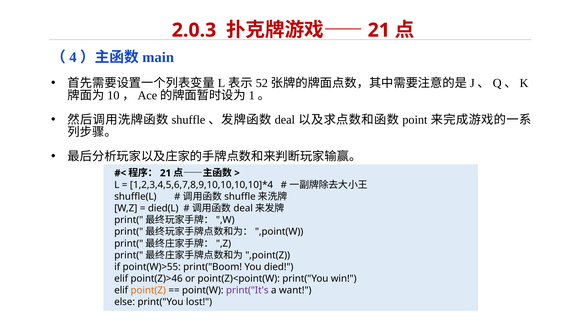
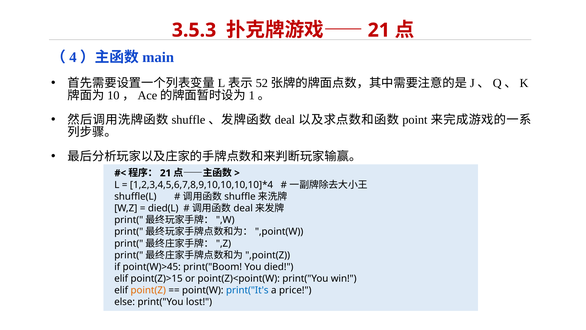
2.0.3: 2.0.3 -> 3.5.3
point(W)>55: point(W)>55 -> point(W)>45
point(Z)>46: point(Z)>46 -> point(Z)>15
print("It's colour: purple -> blue
want: want -> price
